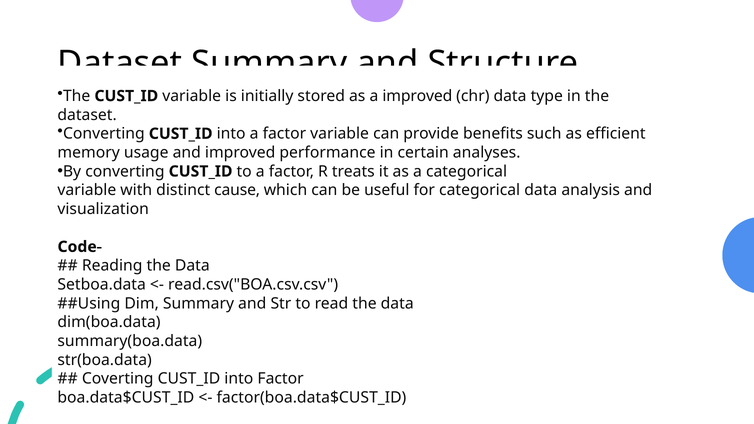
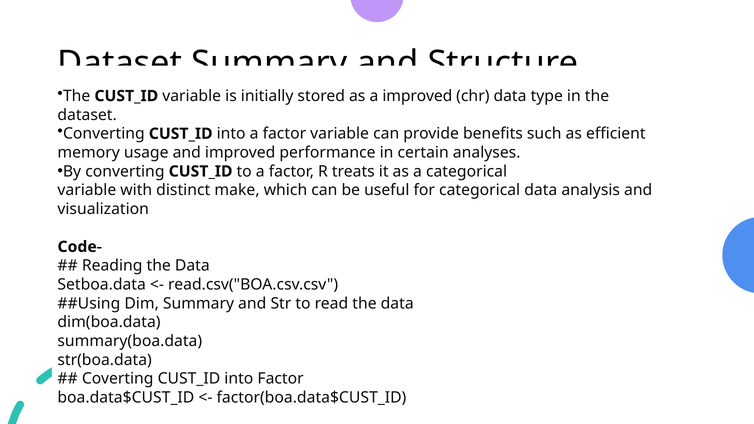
cause: cause -> make
